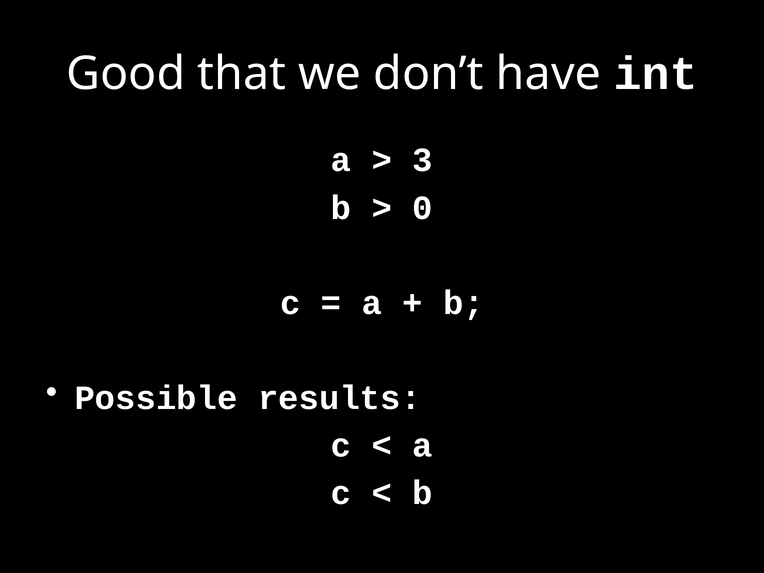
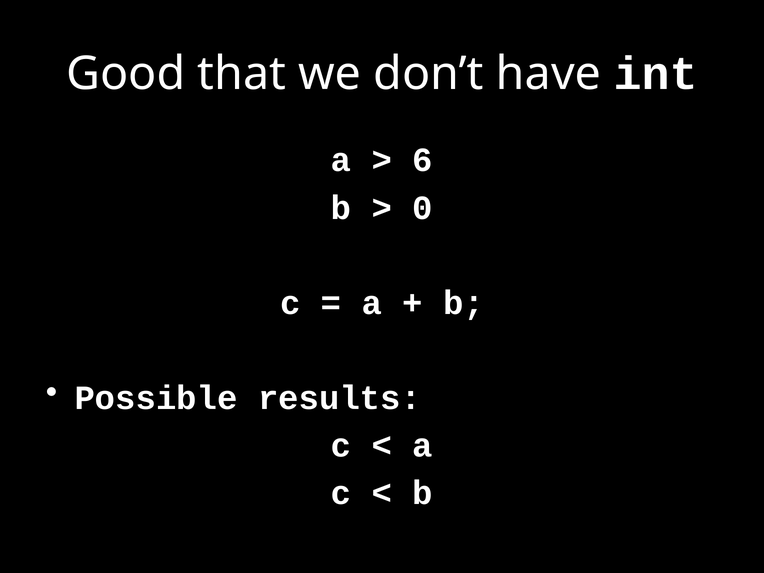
3: 3 -> 6
